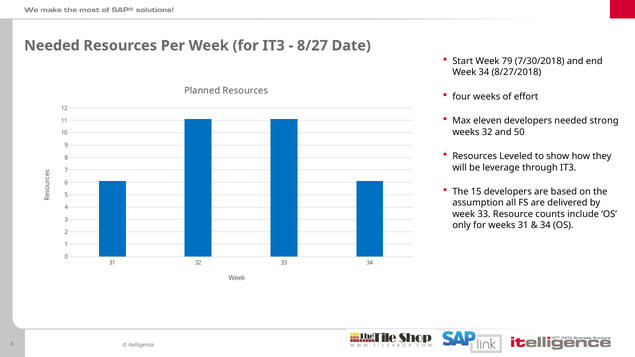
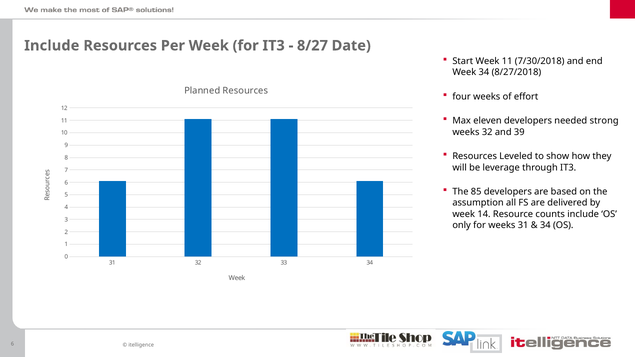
Needed at (52, 46): Needed -> Include
Week 79: 79 -> 11
50: 50 -> 39
15: 15 -> 85
week 33: 33 -> 14
